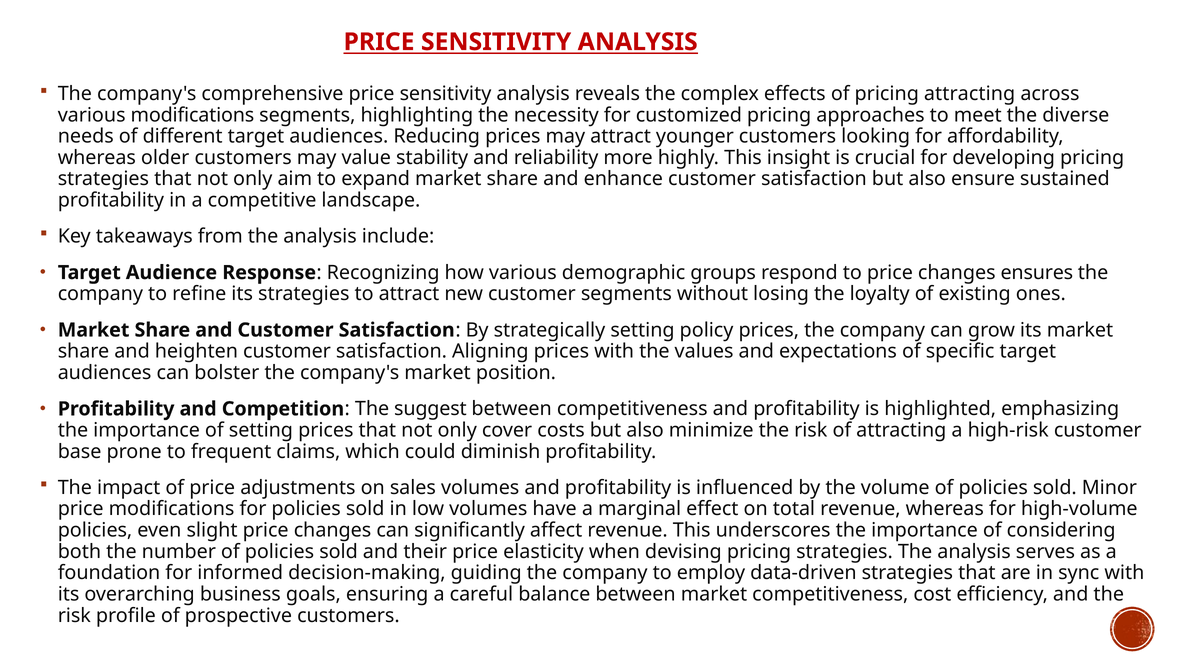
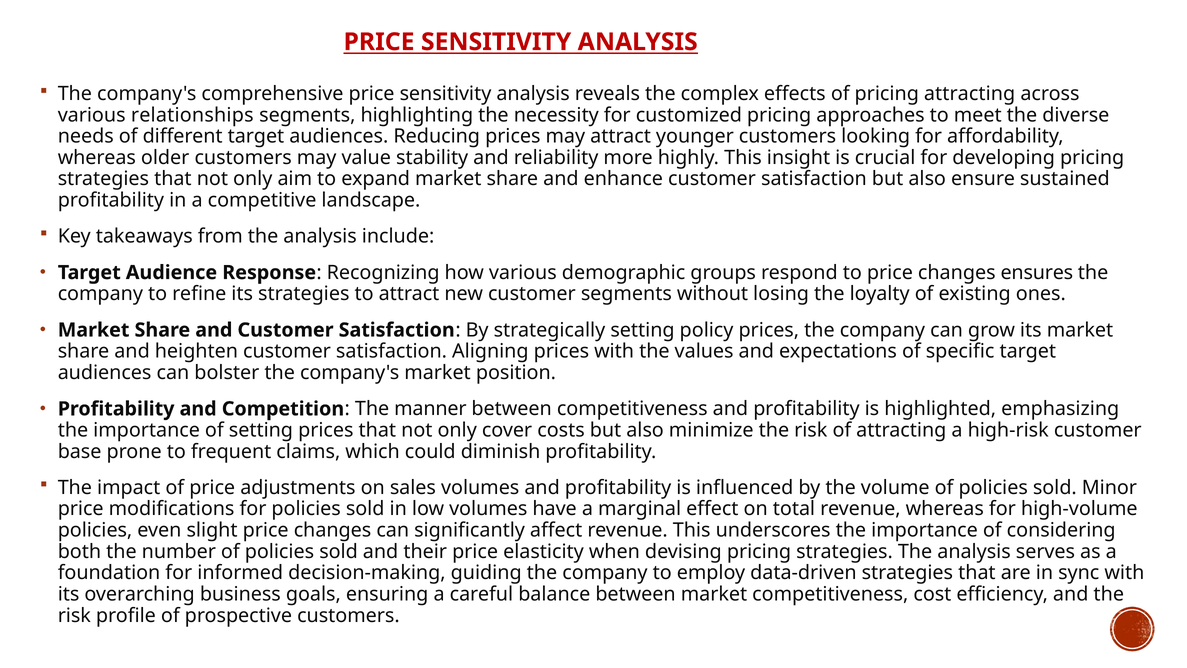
various modifications: modifications -> relationships
suggest: suggest -> manner
